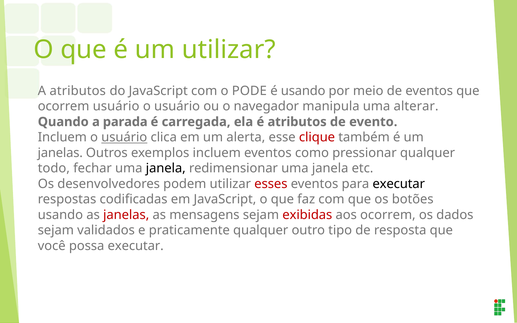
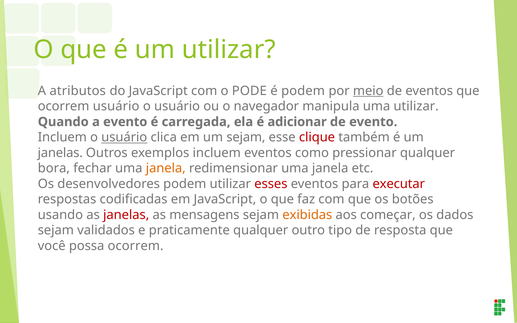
é usando: usando -> podem
meio underline: none -> present
uma alterar: alterar -> utilizar
a parada: parada -> evento
é atributos: atributos -> adicionar
um alerta: alerta -> sejam
todo: todo -> bora
janela at (166, 168) colour: black -> orange
executar at (399, 184) colour: black -> red
exibidas colour: red -> orange
aos ocorrem: ocorrem -> começar
possa executar: executar -> ocorrem
